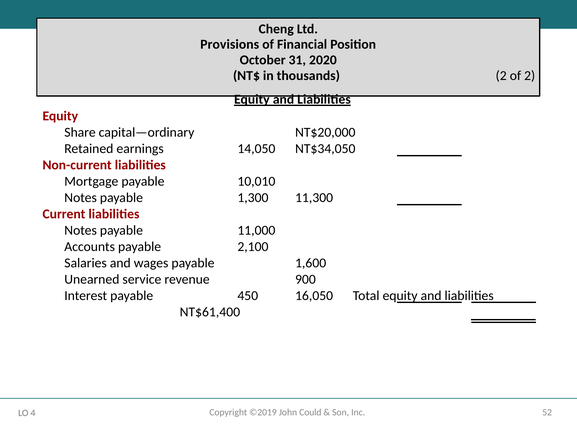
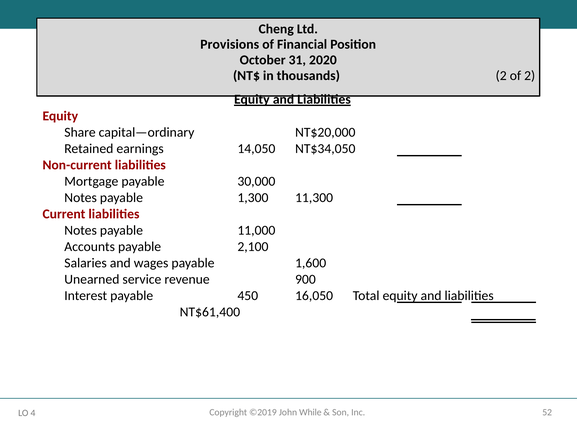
10,010: 10,010 -> 30,000
Could: Could -> While
